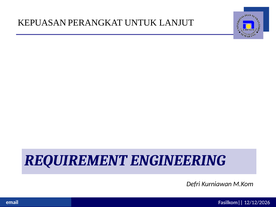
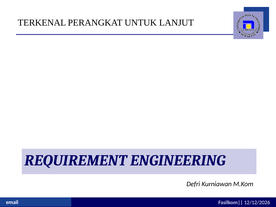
KEPUASAN: KEPUASAN -> TERKENAL
